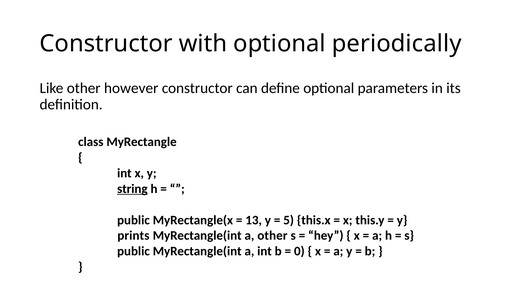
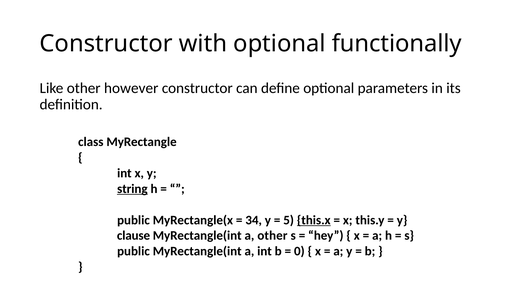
periodically: periodically -> functionally
13: 13 -> 34
this.x underline: none -> present
prints: prints -> clause
